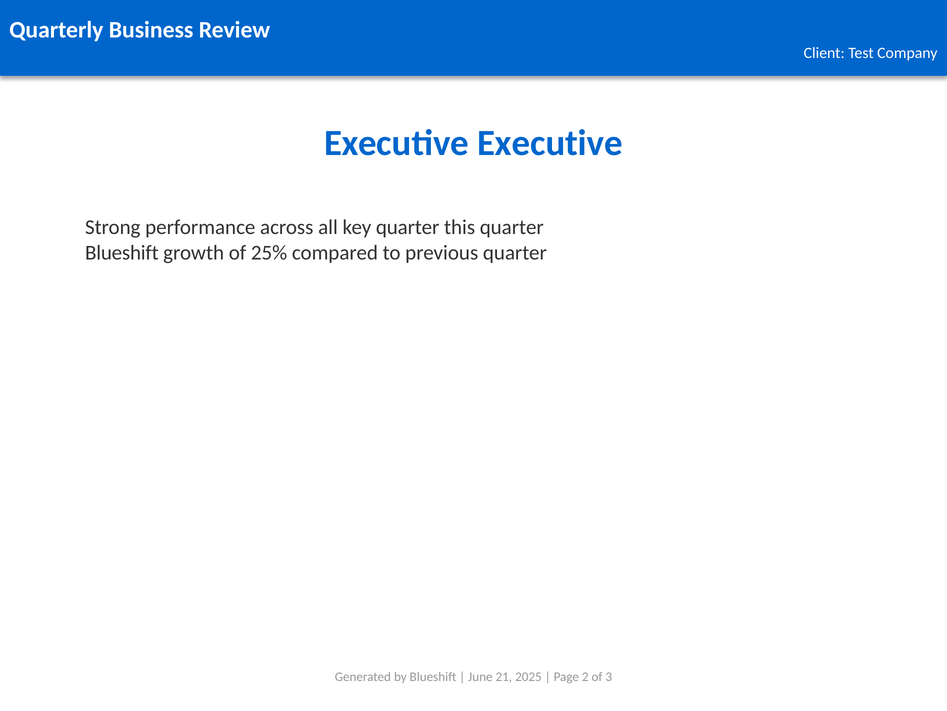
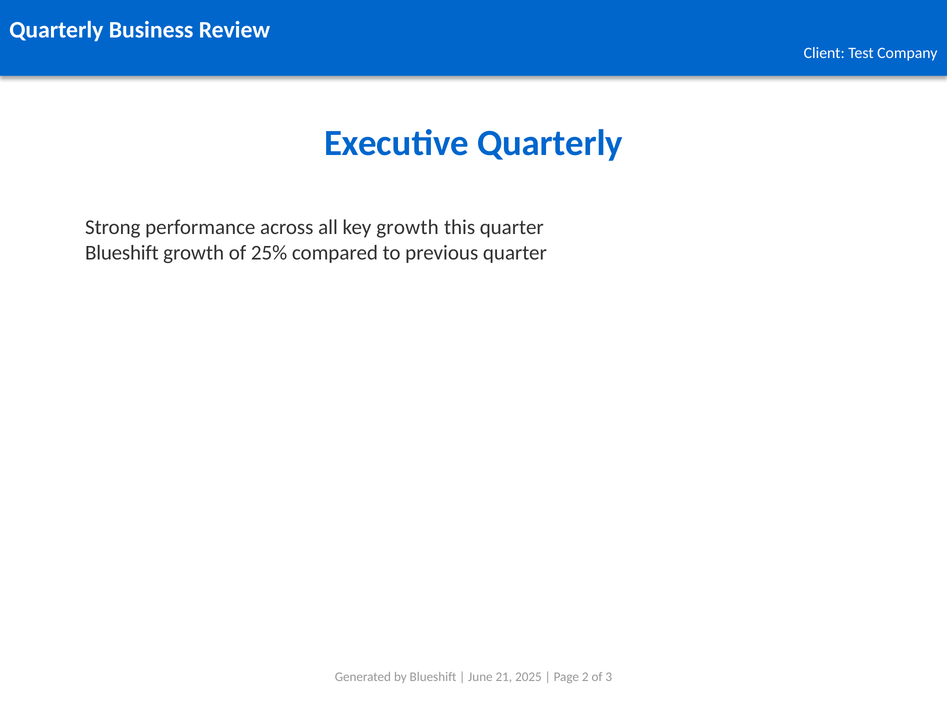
Executive Executive: Executive -> Quarterly
key quarter: quarter -> growth
